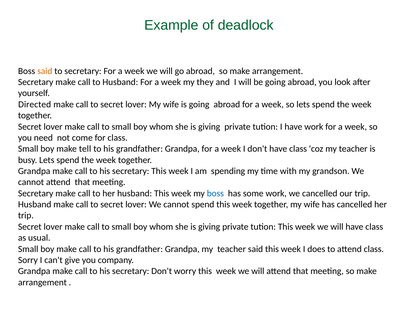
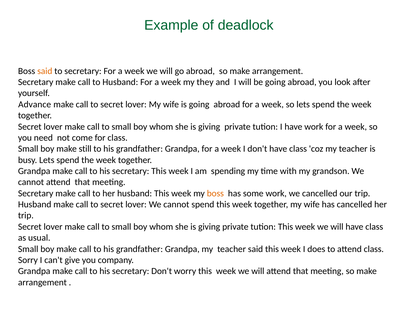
Directed: Directed -> Advance
tell: tell -> still
boss at (215, 194) colour: blue -> orange
